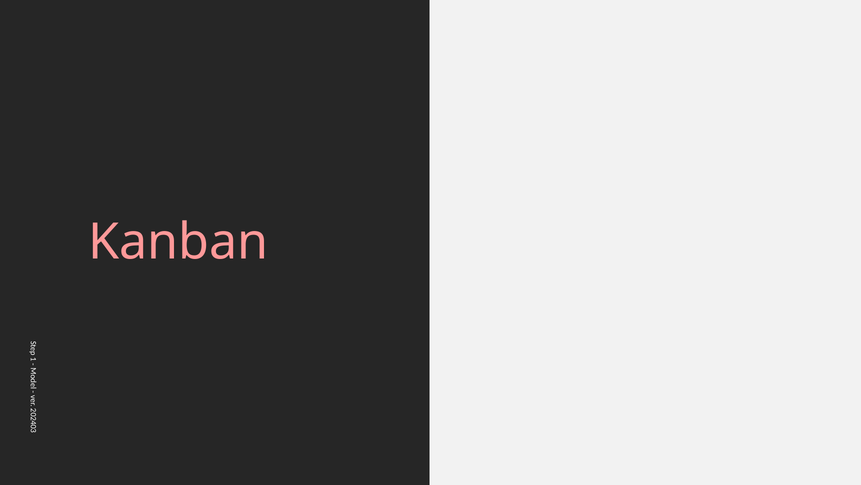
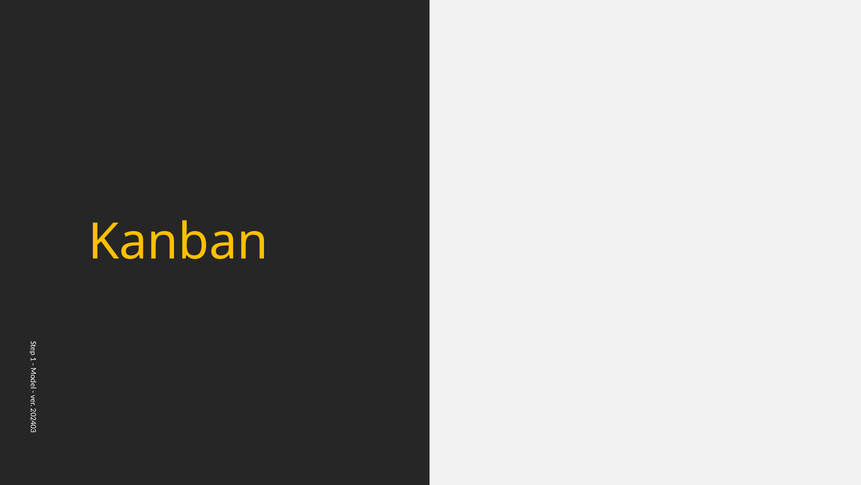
Kanban colour: pink -> yellow
